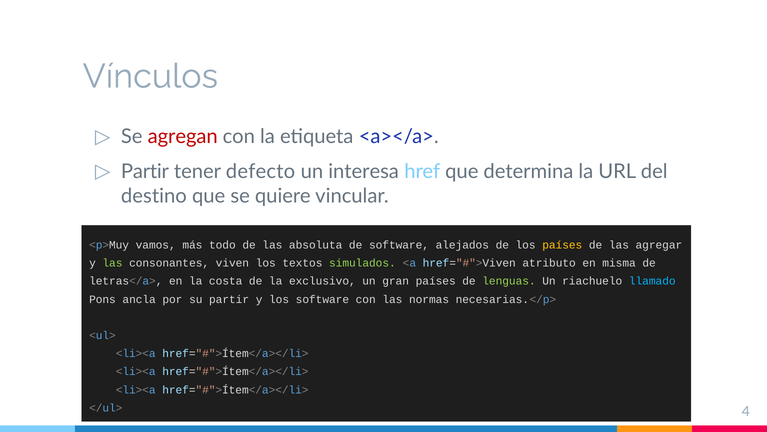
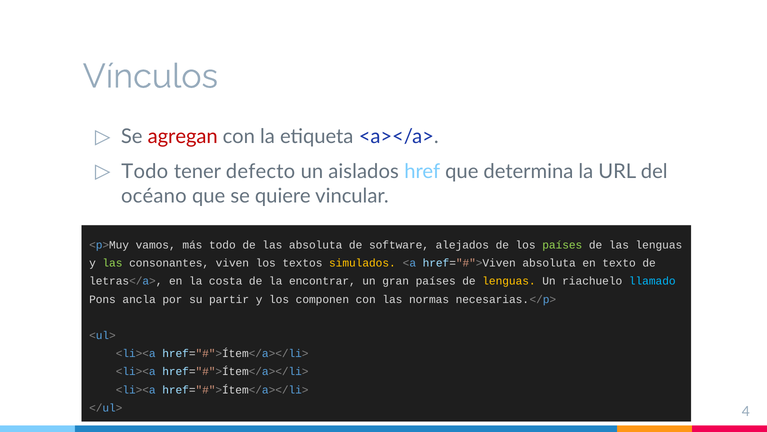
Partir at (145, 171): Partir -> Todo
interesa: interesa -> aislados
destino: destino -> océano
países at (562, 245) colour: yellow -> light green
las agregar: agregar -> lenguas
simulados colour: light green -> yellow
atributo at (549, 263): atributo -> absoluta
misma: misma -> texto
exclusivo: exclusivo -> encontrar
lenguas at (509, 281) colour: light green -> yellow
los software: software -> componen
